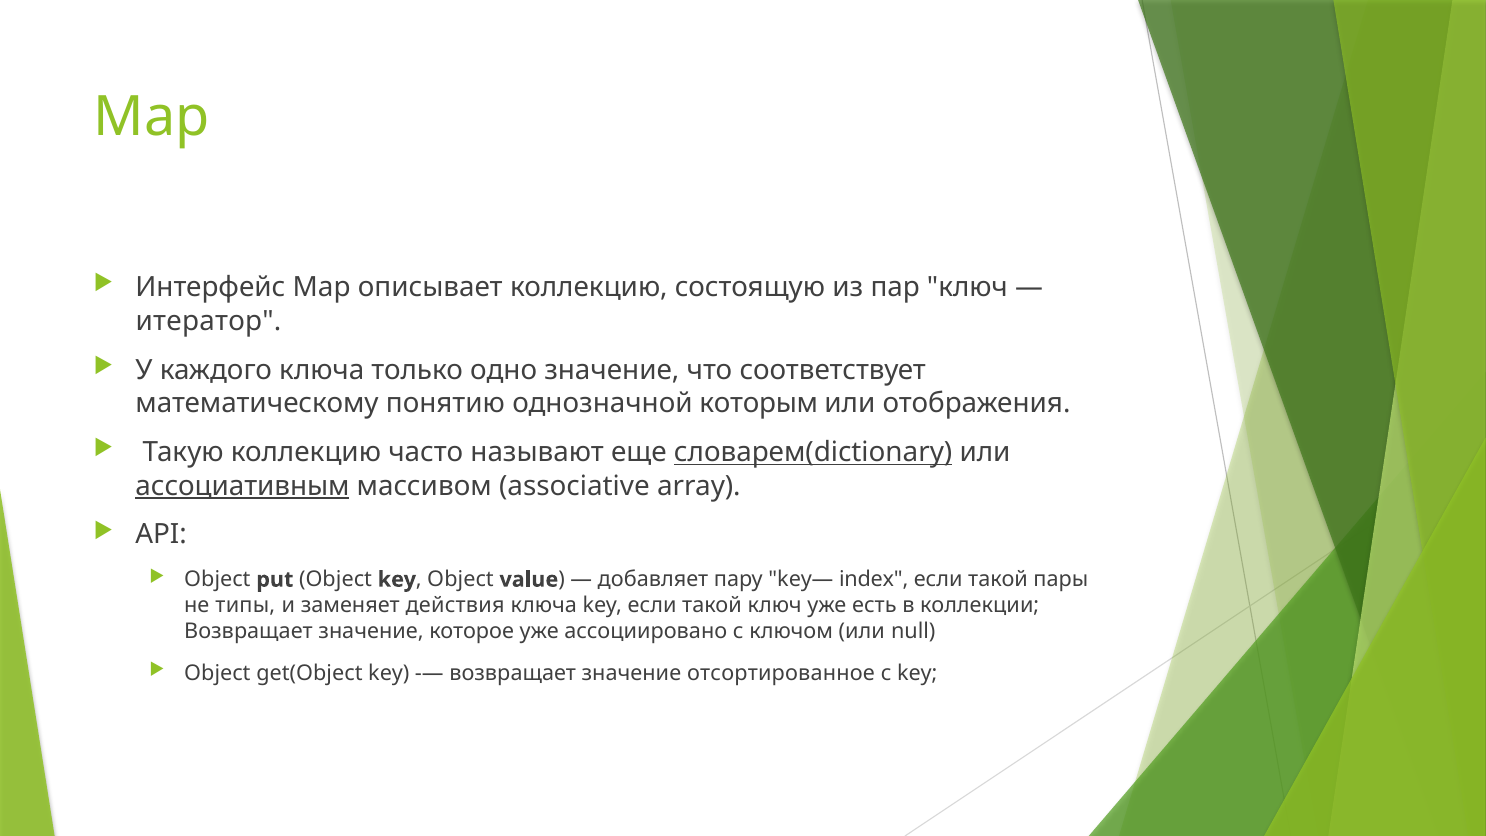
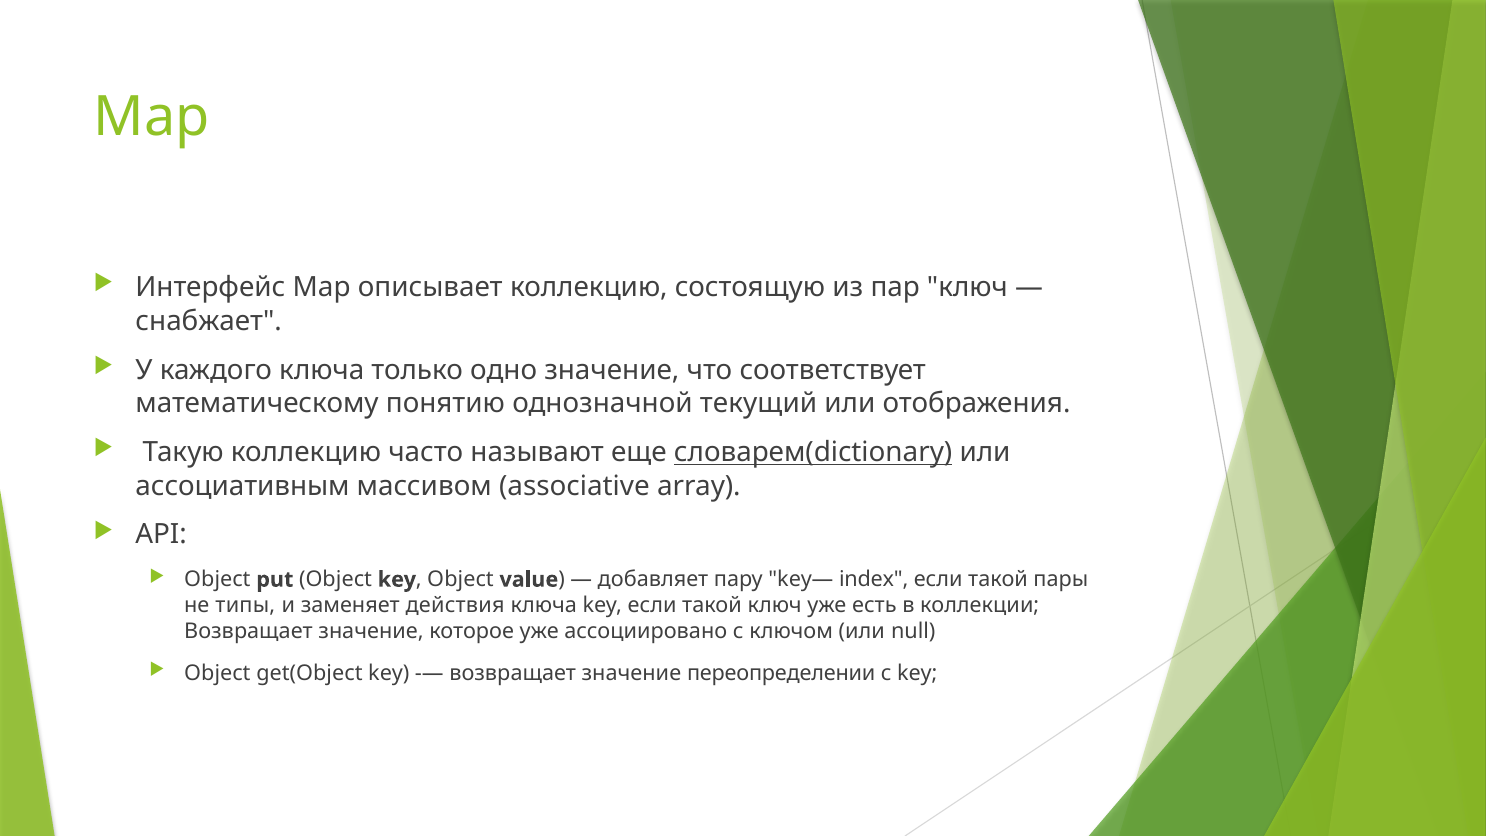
итератор: итератор -> снабжает
которым: которым -> текущий
ассоциативным underline: present -> none
отсортированное: отсортированное -> переопределении
